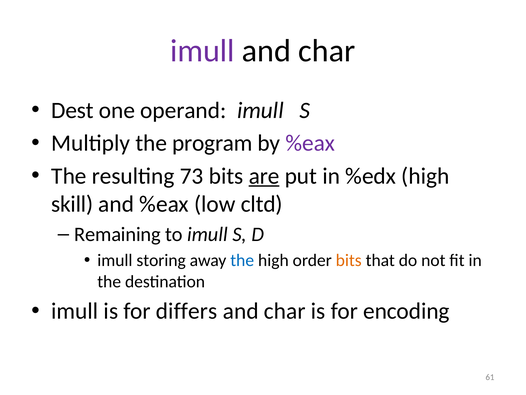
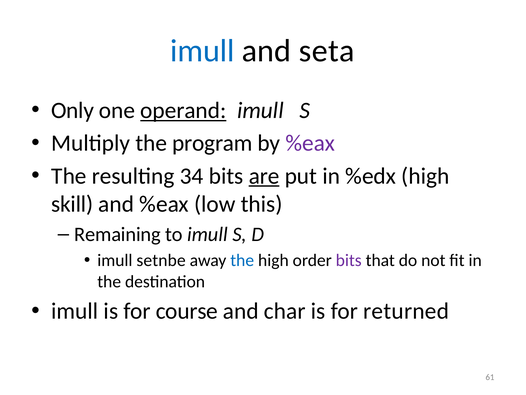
imull at (202, 51) colour: purple -> blue
char at (327, 51): char -> seta
Dest: Dest -> Only
operand underline: none -> present
73: 73 -> 34
cltd: cltd -> this
storing: storing -> setnbe
bits at (349, 260) colour: orange -> purple
differs: differs -> course
encoding: encoding -> returned
